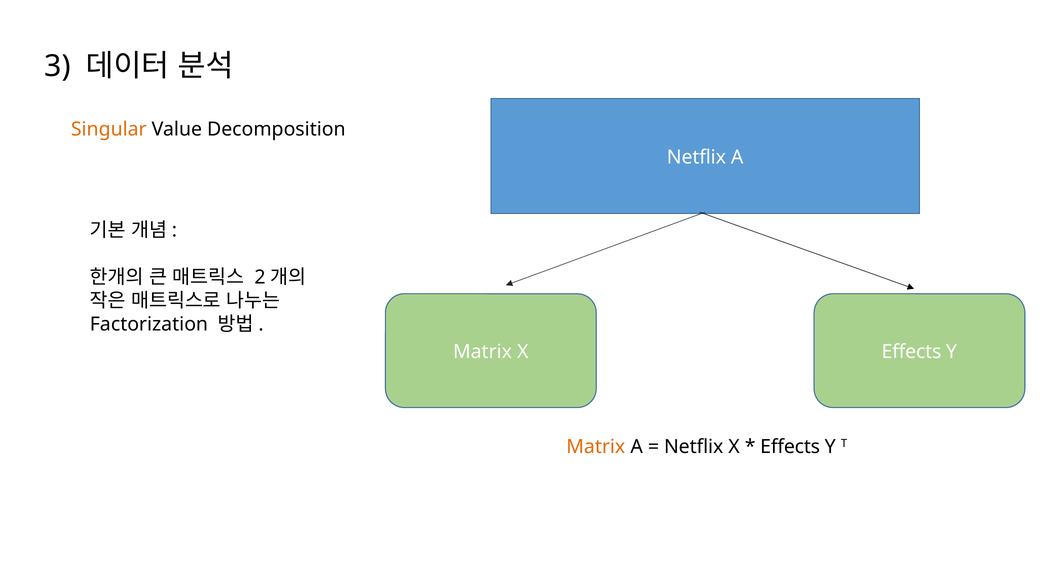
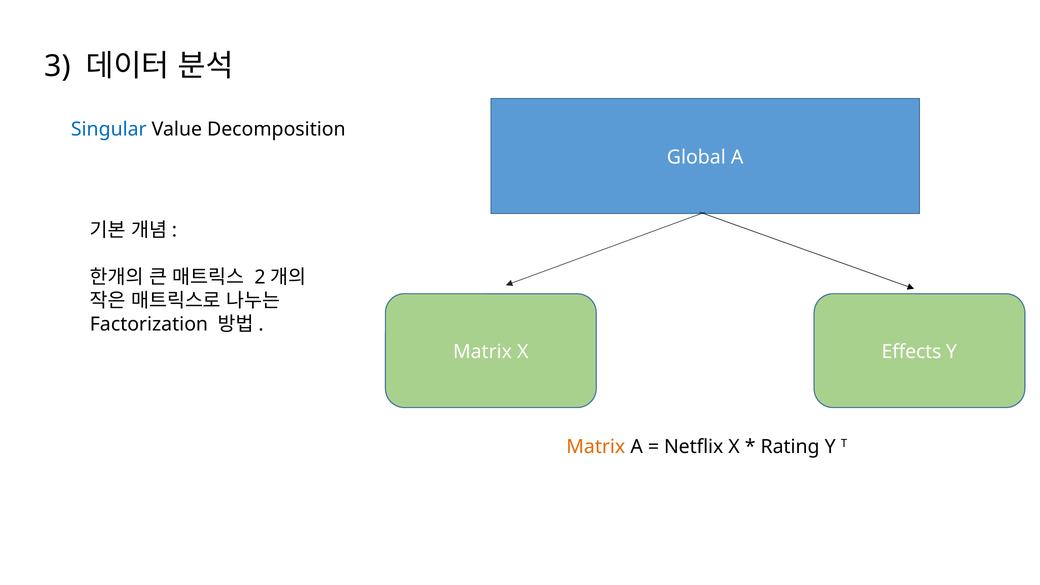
Singular colour: orange -> blue
Netflix at (696, 157): Netflix -> Global
Effects at (790, 447): Effects -> Rating
